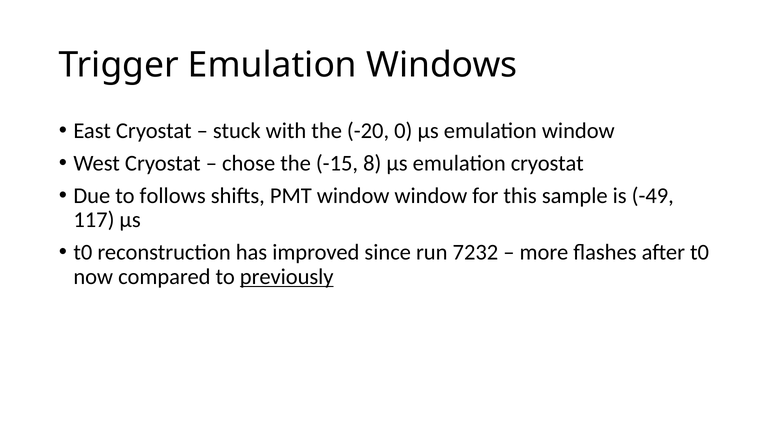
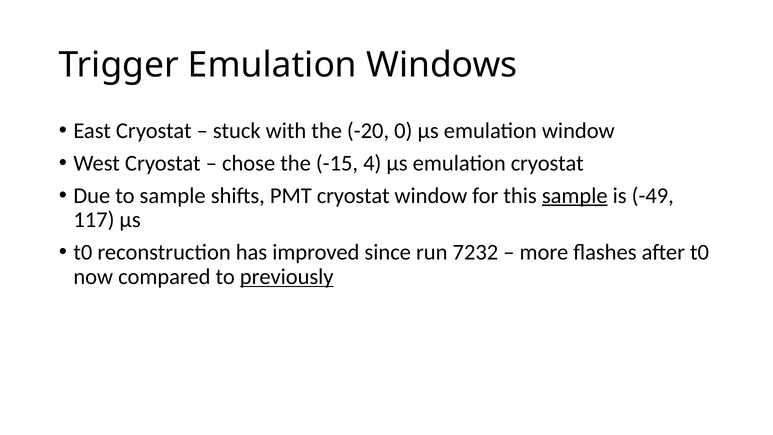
8: 8 -> 4
to follows: follows -> sample
PMT window: window -> cryostat
sample at (575, 196) underline: none -> present
